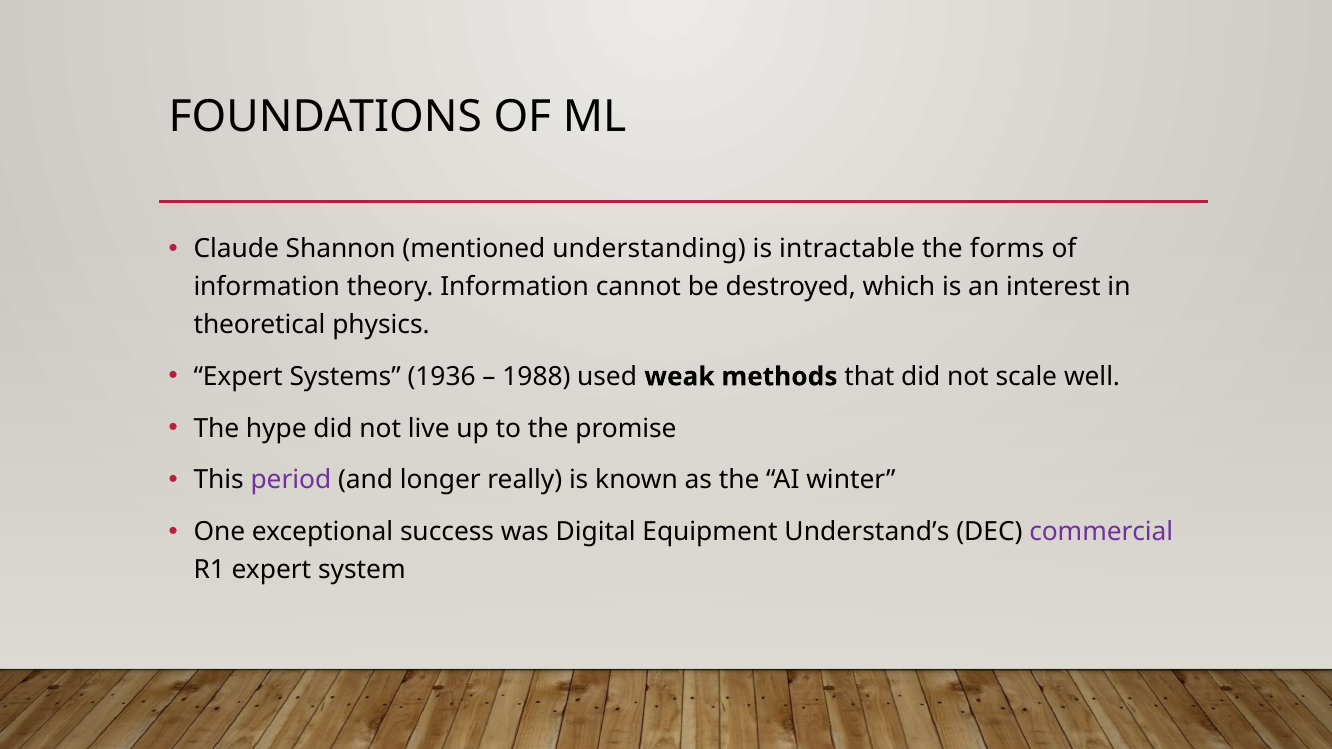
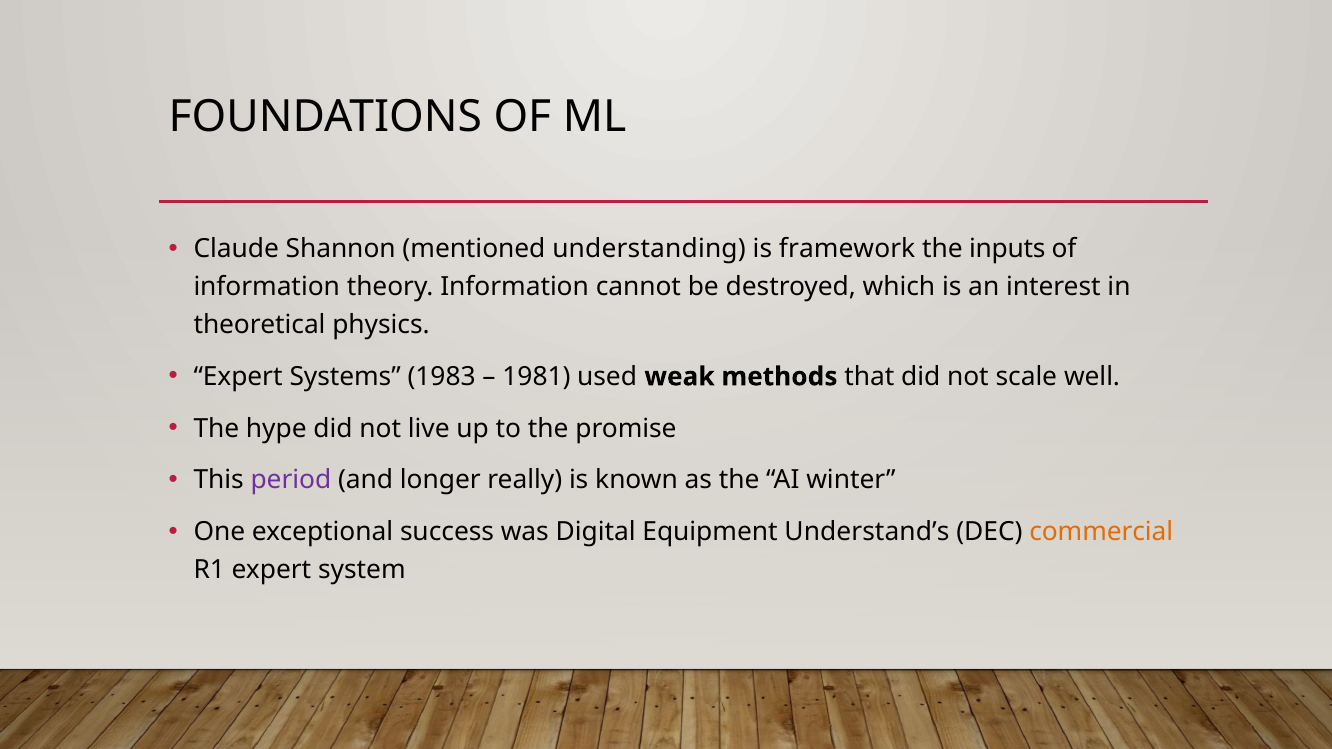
intractable: intractable -> framework
forms: forms -> inputs
1936: 1936 -> 1983
1988: 1988 -> 1981
commercial colour: purple -> orange
